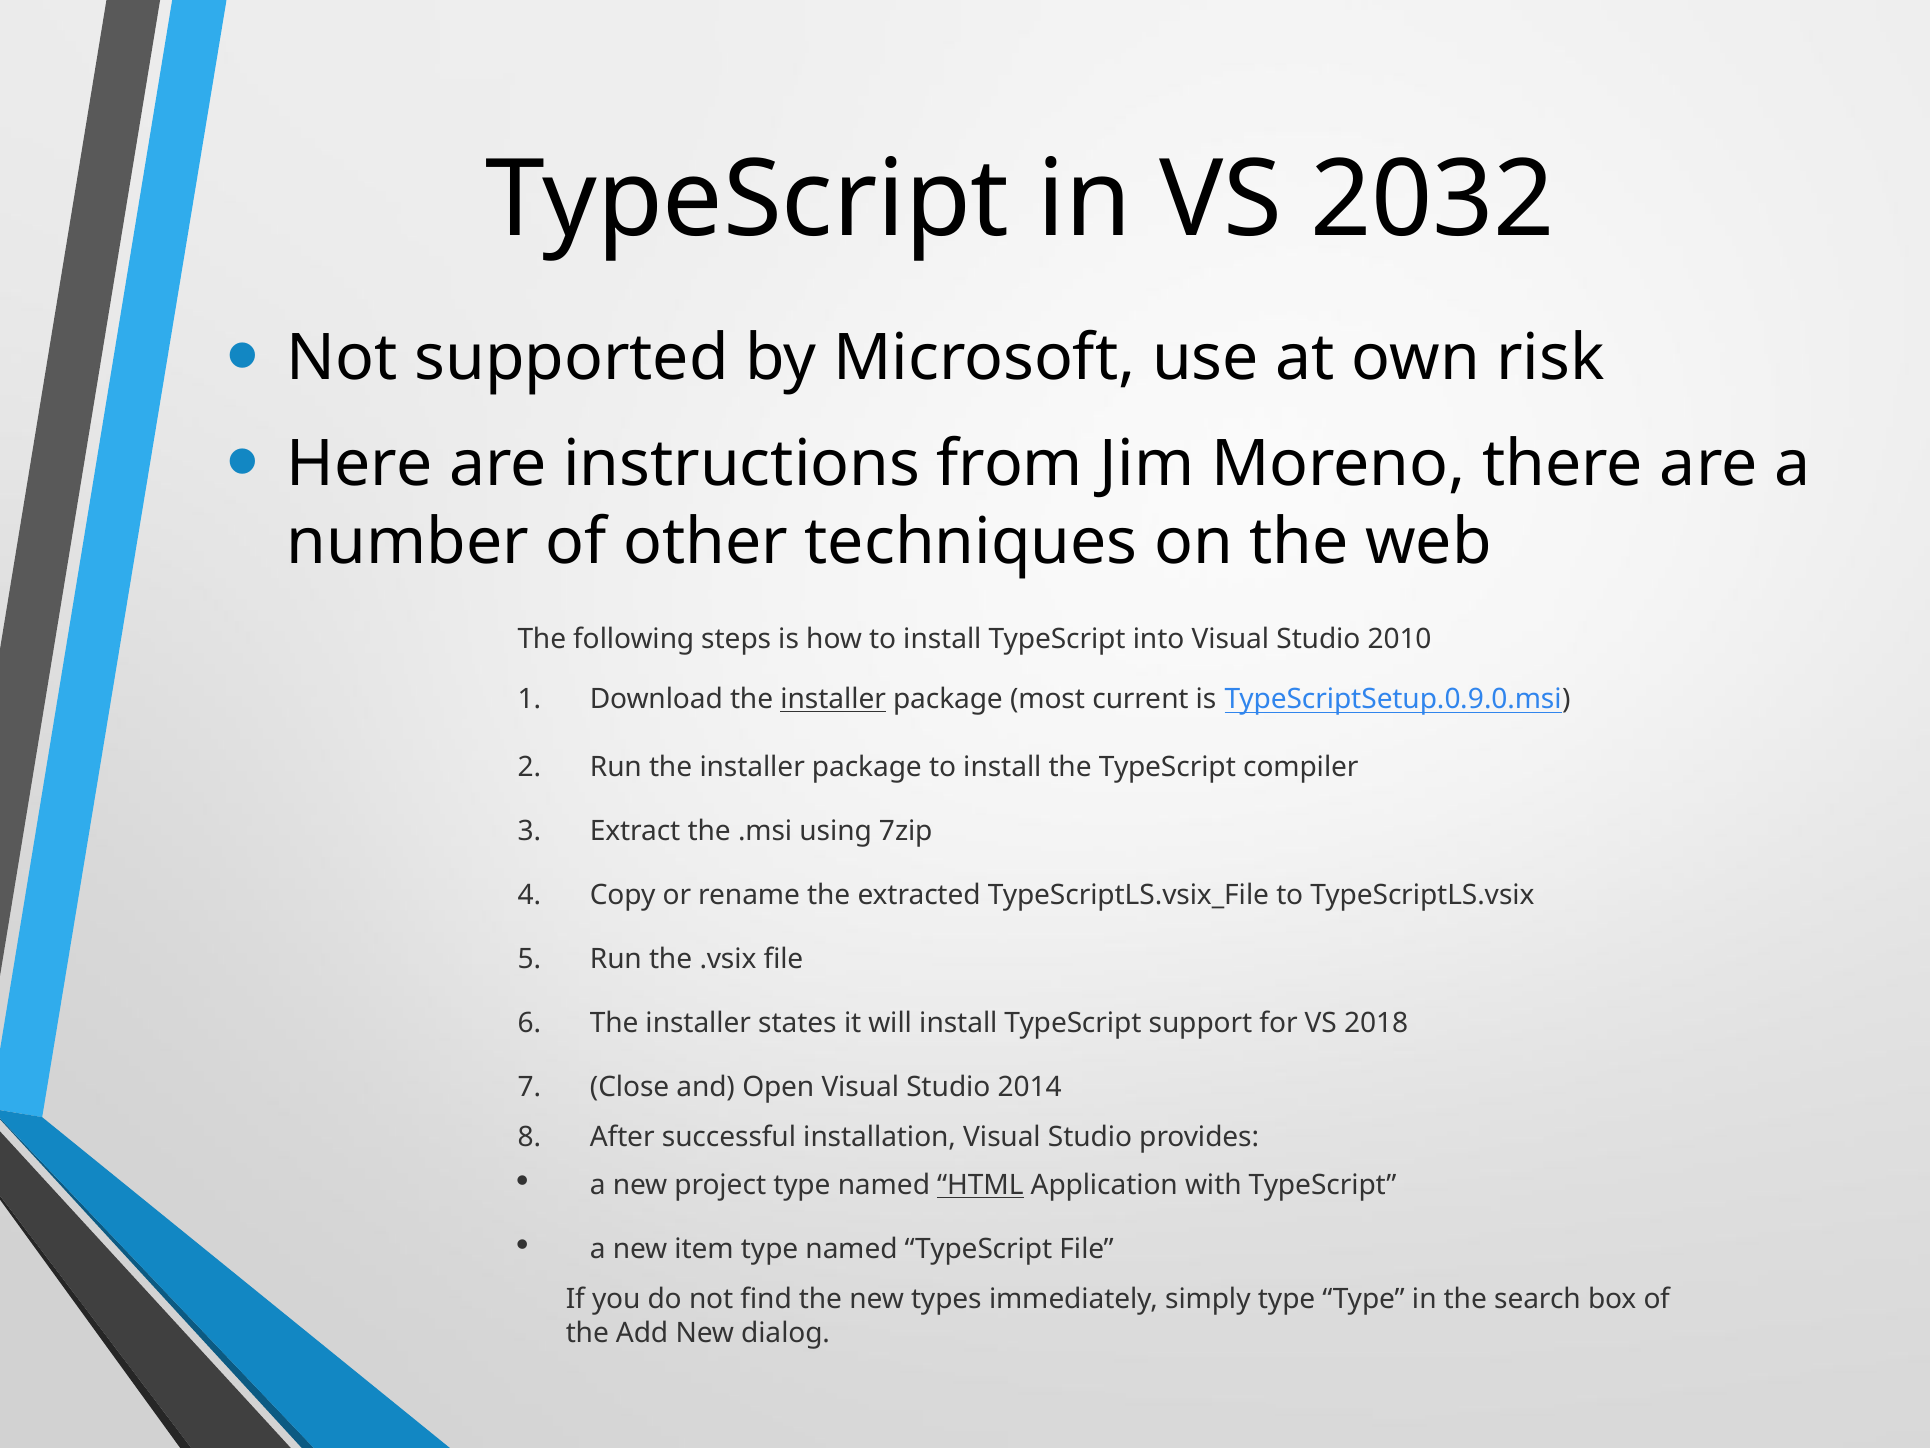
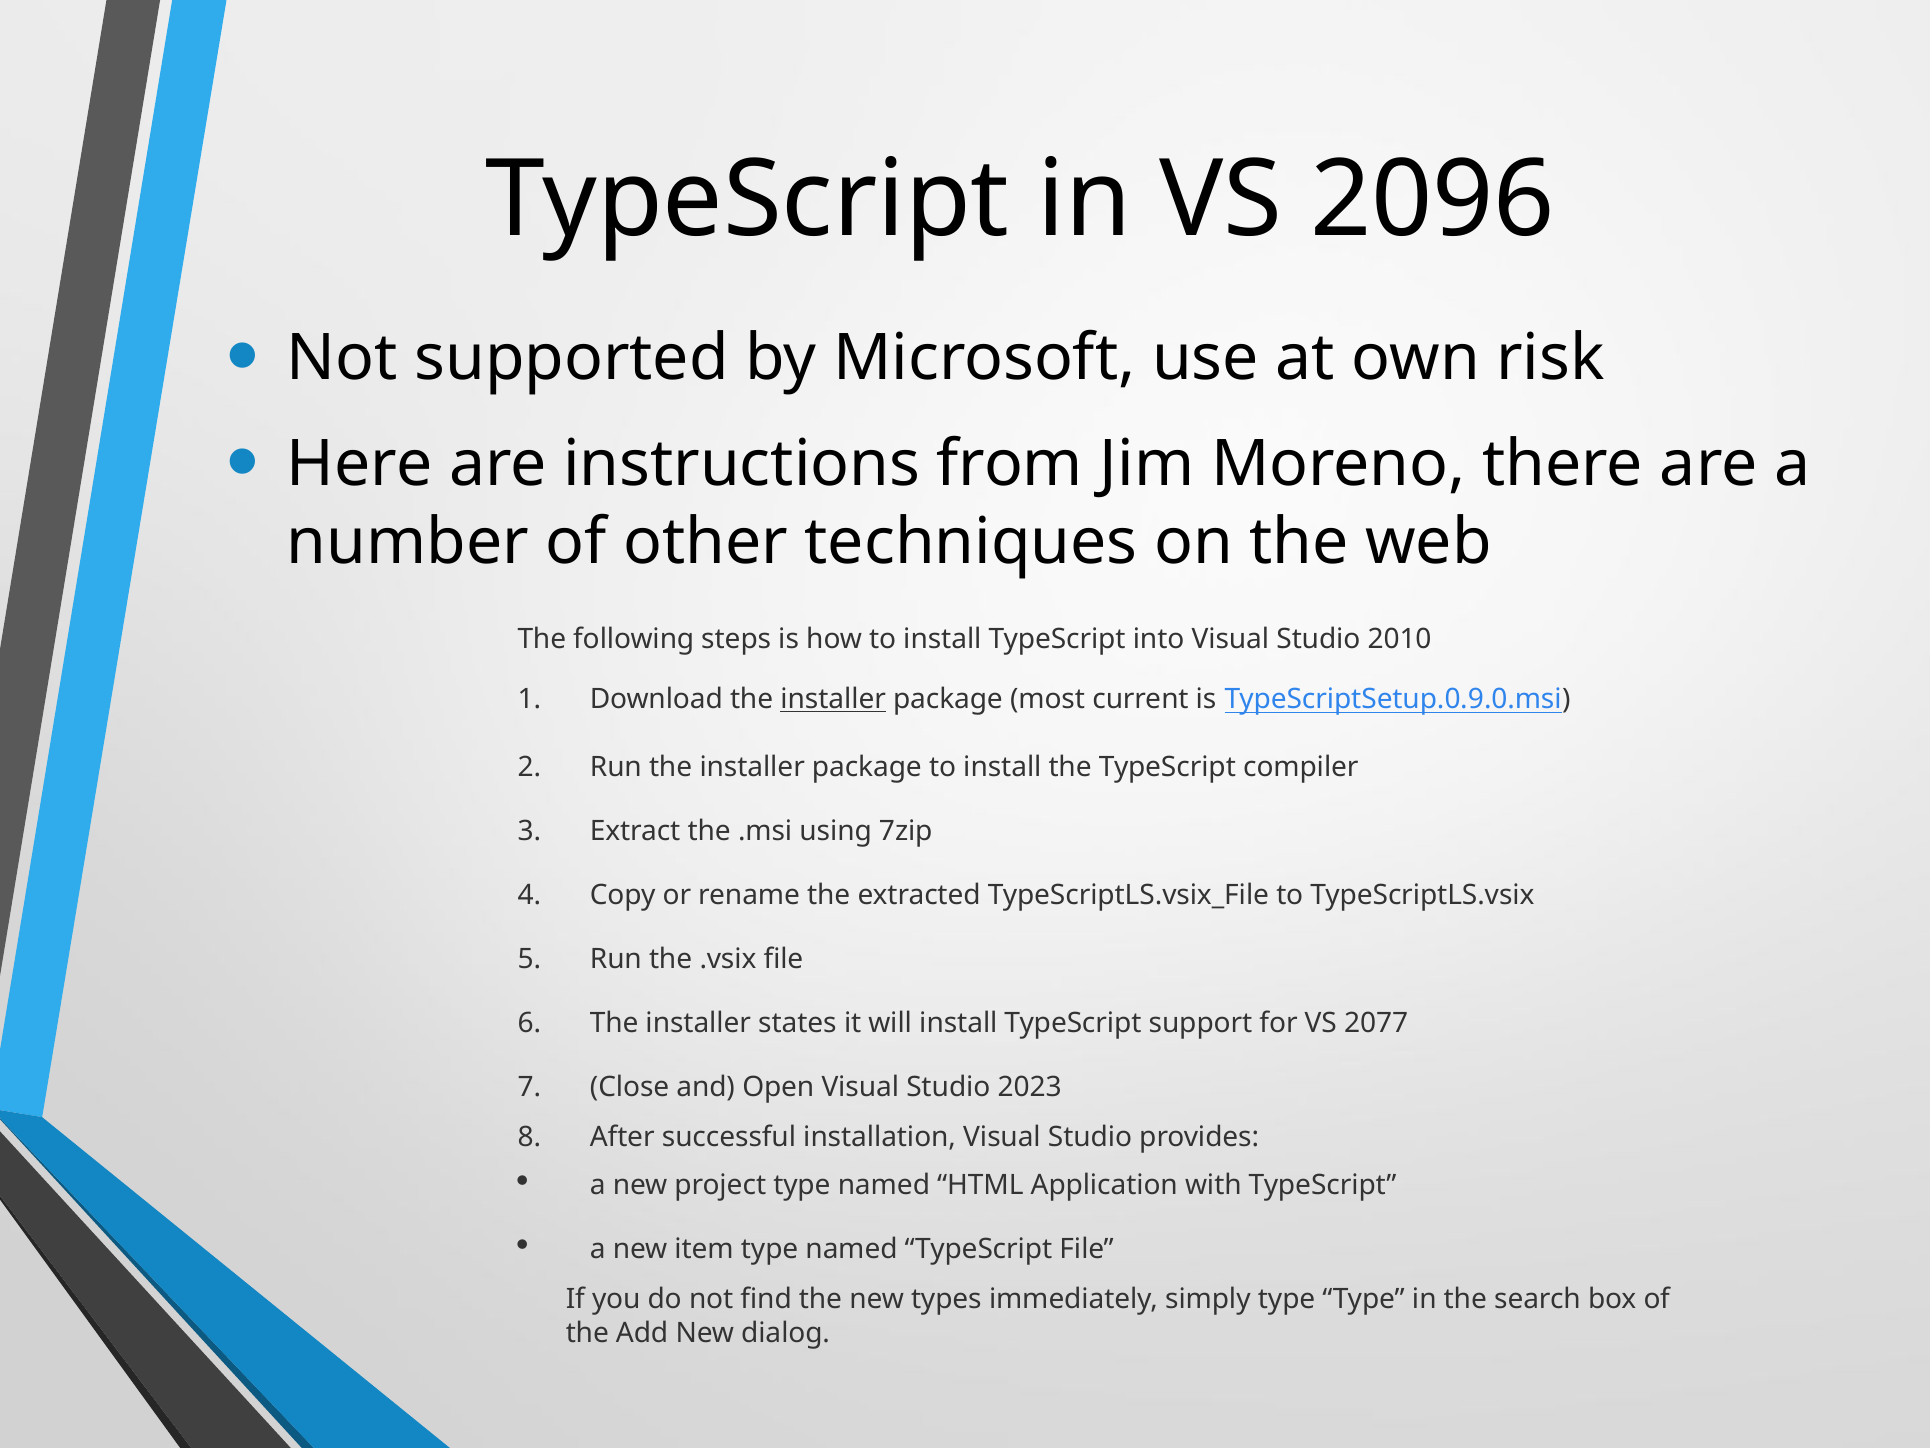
2032: 2032 -> 2096
2018: 2018 -> 2077
2014: 2014 -> 2023
HTML underline: present -> none
